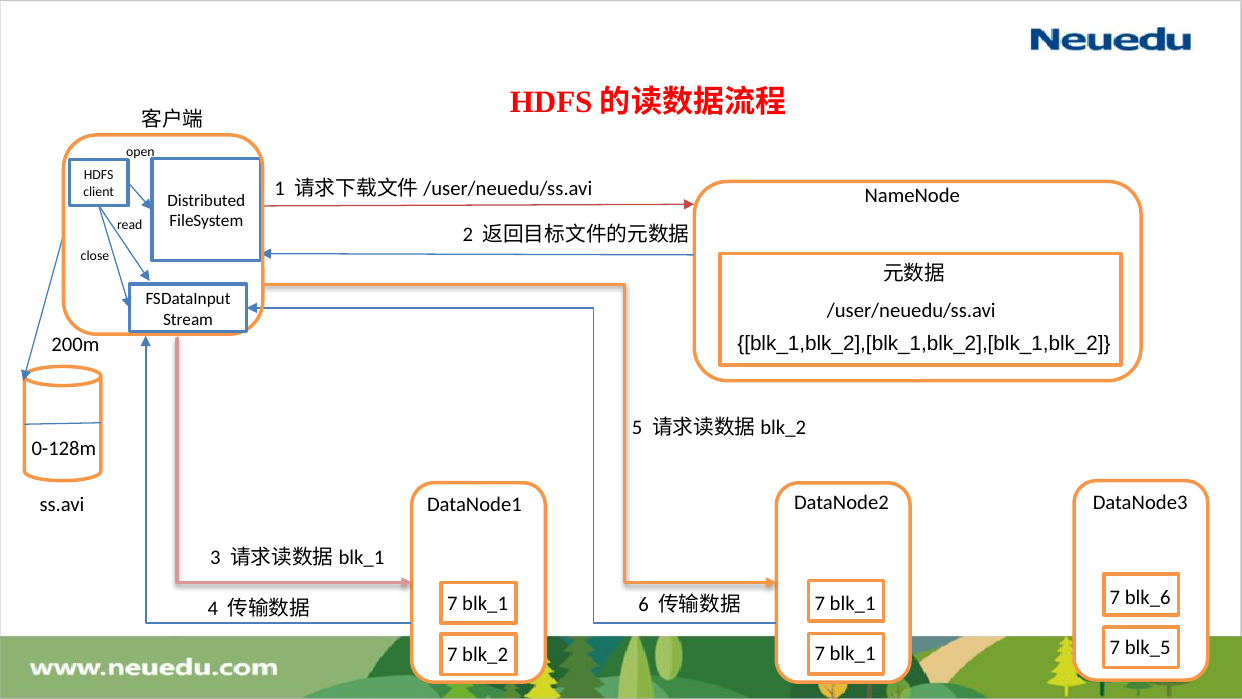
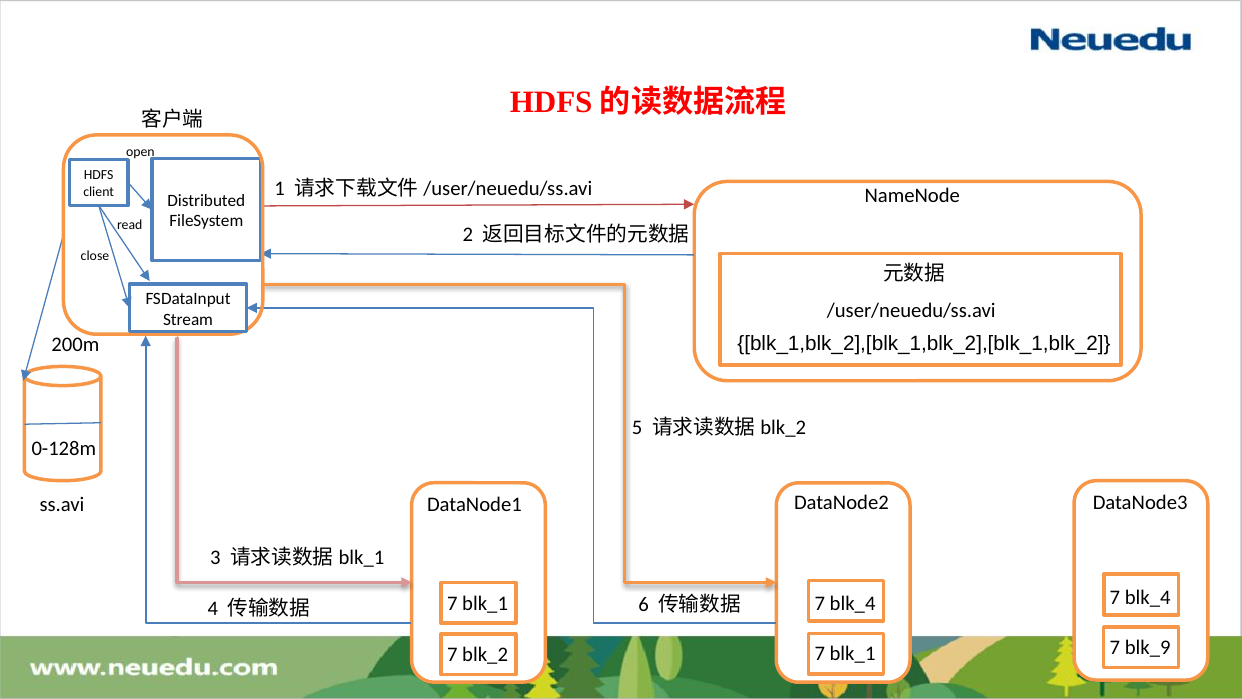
blk_6 at (1148, 598): blk_6 -> blk_4
blk_1 at (853, 604): blk_1 -> blk_4
blk_5: blk_5 -> blk_9
